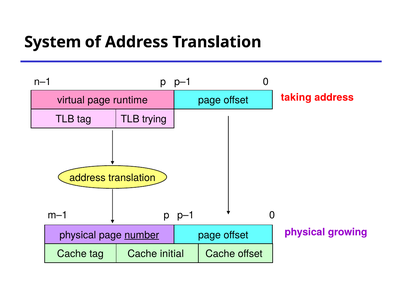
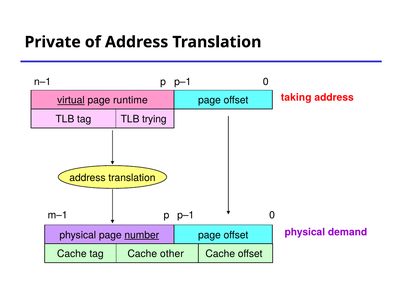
System: System -> Private
virtual underline: none -> present
growing: growing -> demand
initial: initial -> other
